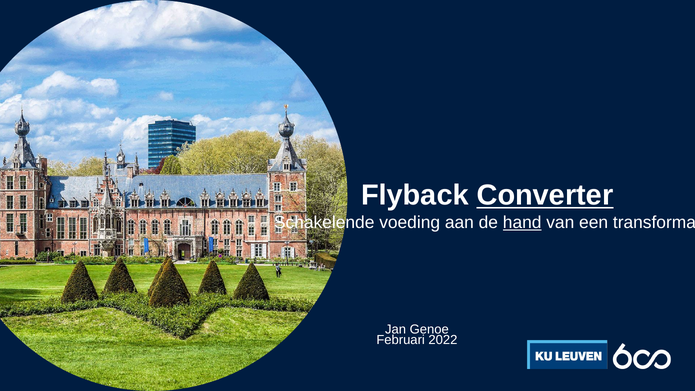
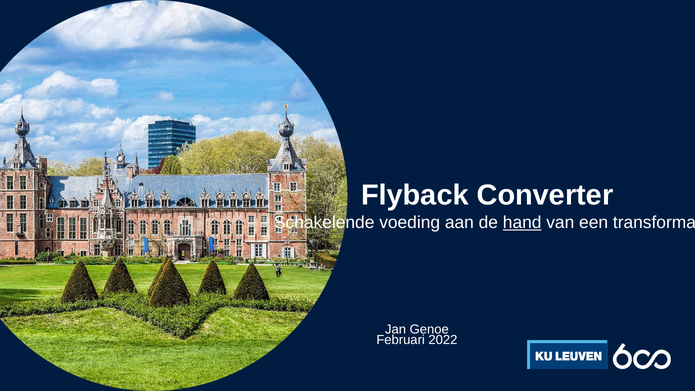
Converter underline: present -> none
